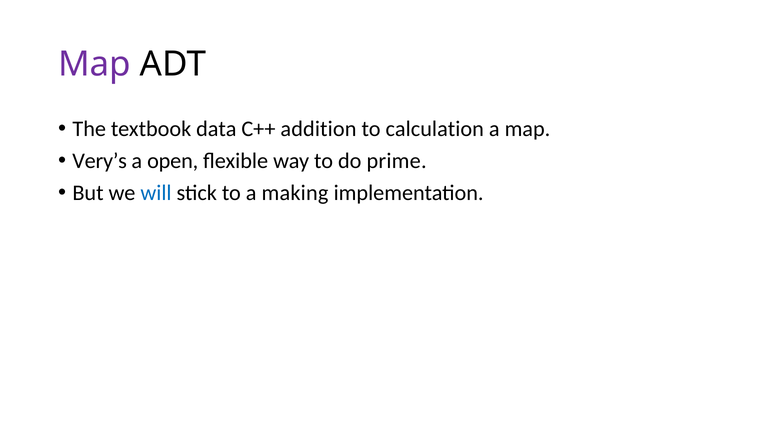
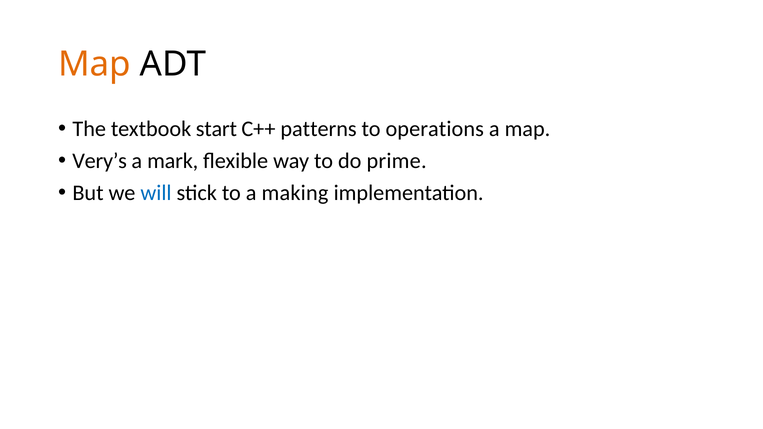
Map at (95, 64) colour: purple -> orange
data: data -> start
addition: addition -> patterns
calculation: calculation -> operations
open: open -> mark
